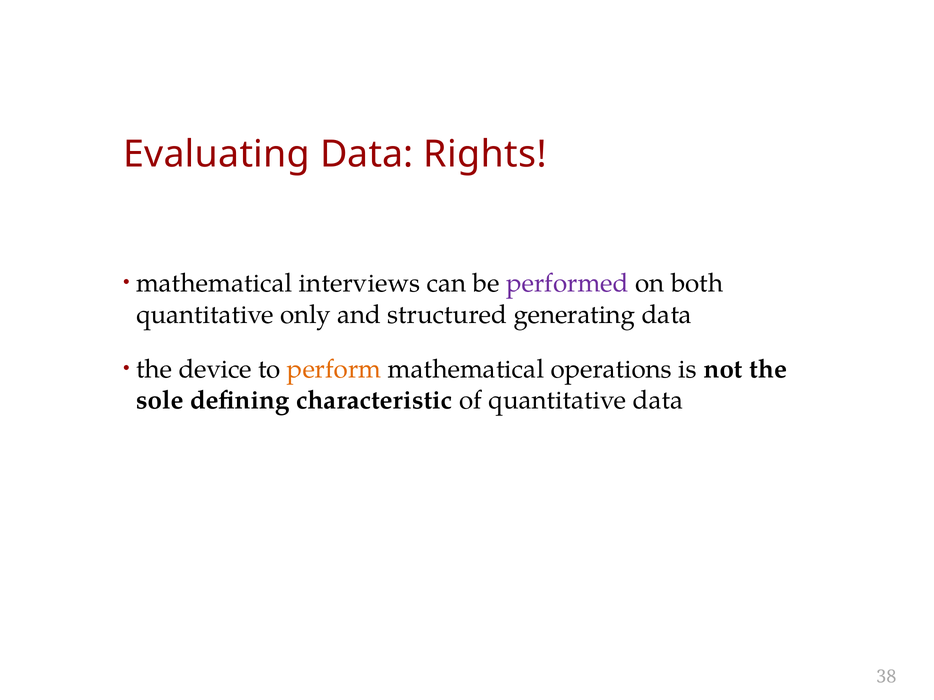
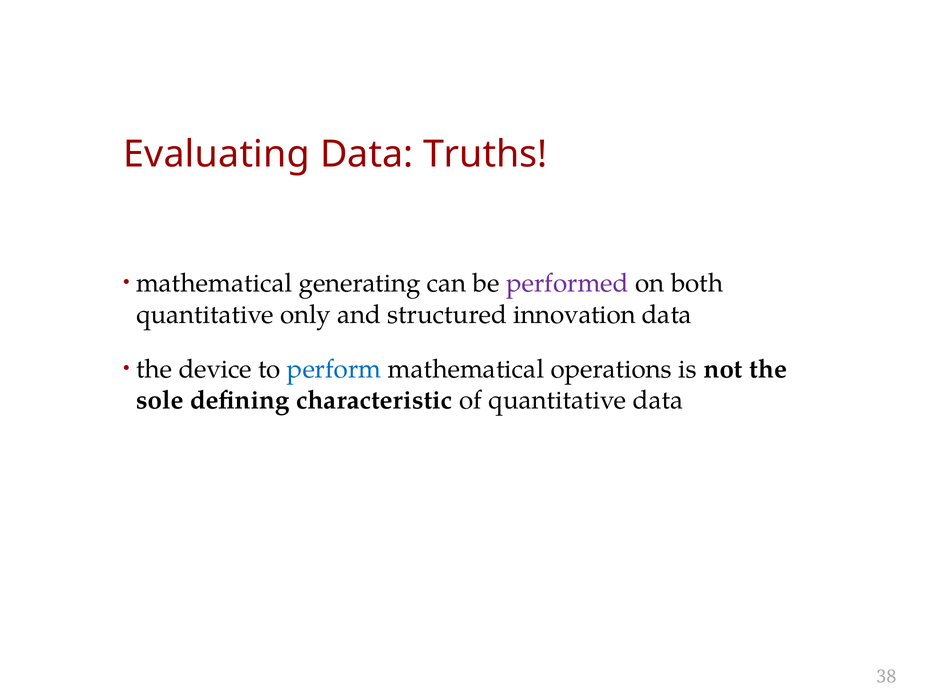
Rights: Rights -> Truths
interviews: interviews -> generating
generating: generating -> innovation
perform colour: orange -> blue
